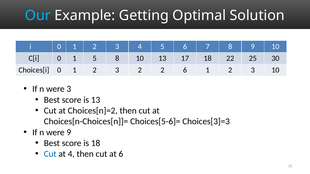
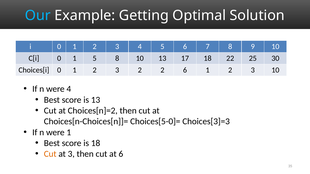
were 3: 3 -> 4
Choices[5-6]=: Choices[5-6]= -> Choices[5-0]=
were 9: 9 -> 1
Cut at (50, 154) colour: blue -> orange
at 4: 4 -> 3
